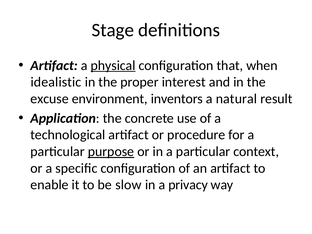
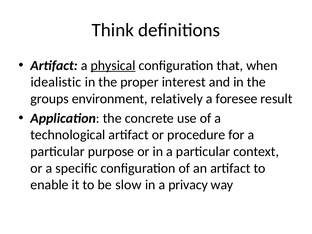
Stage: Stage -> Think
excuse: excuse -> groups
inventors: inventors -> relatively
natural: natural -> foresee
purpose underline: present -> none
